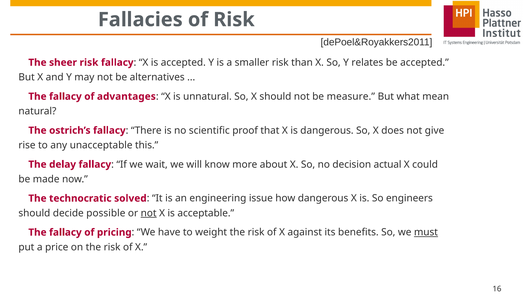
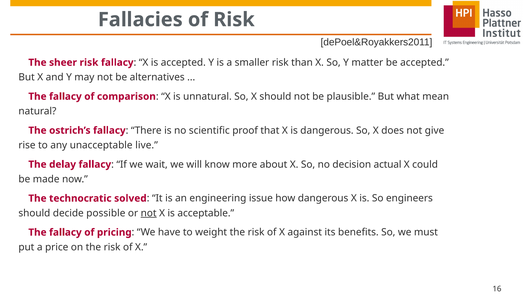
relates: relates -> matter
advantages: advantages -> comparison
measure: measure -> plausible
this: this -> live
must underline: present -> none
